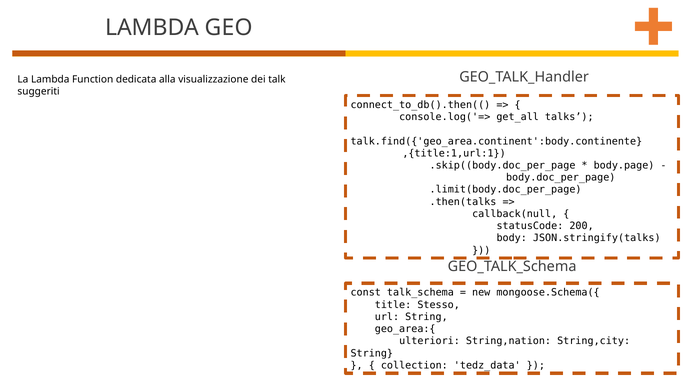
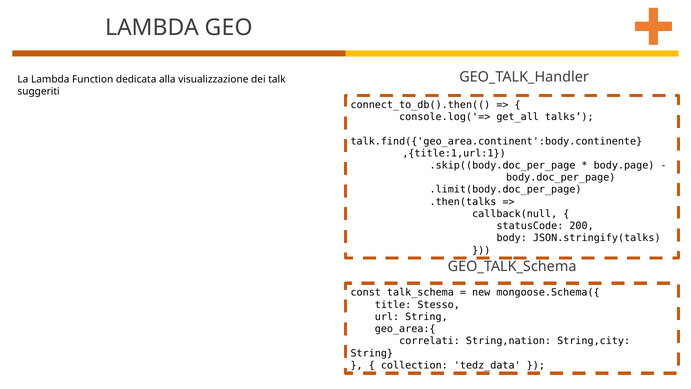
ulteriori: ulteriori -> correlati
